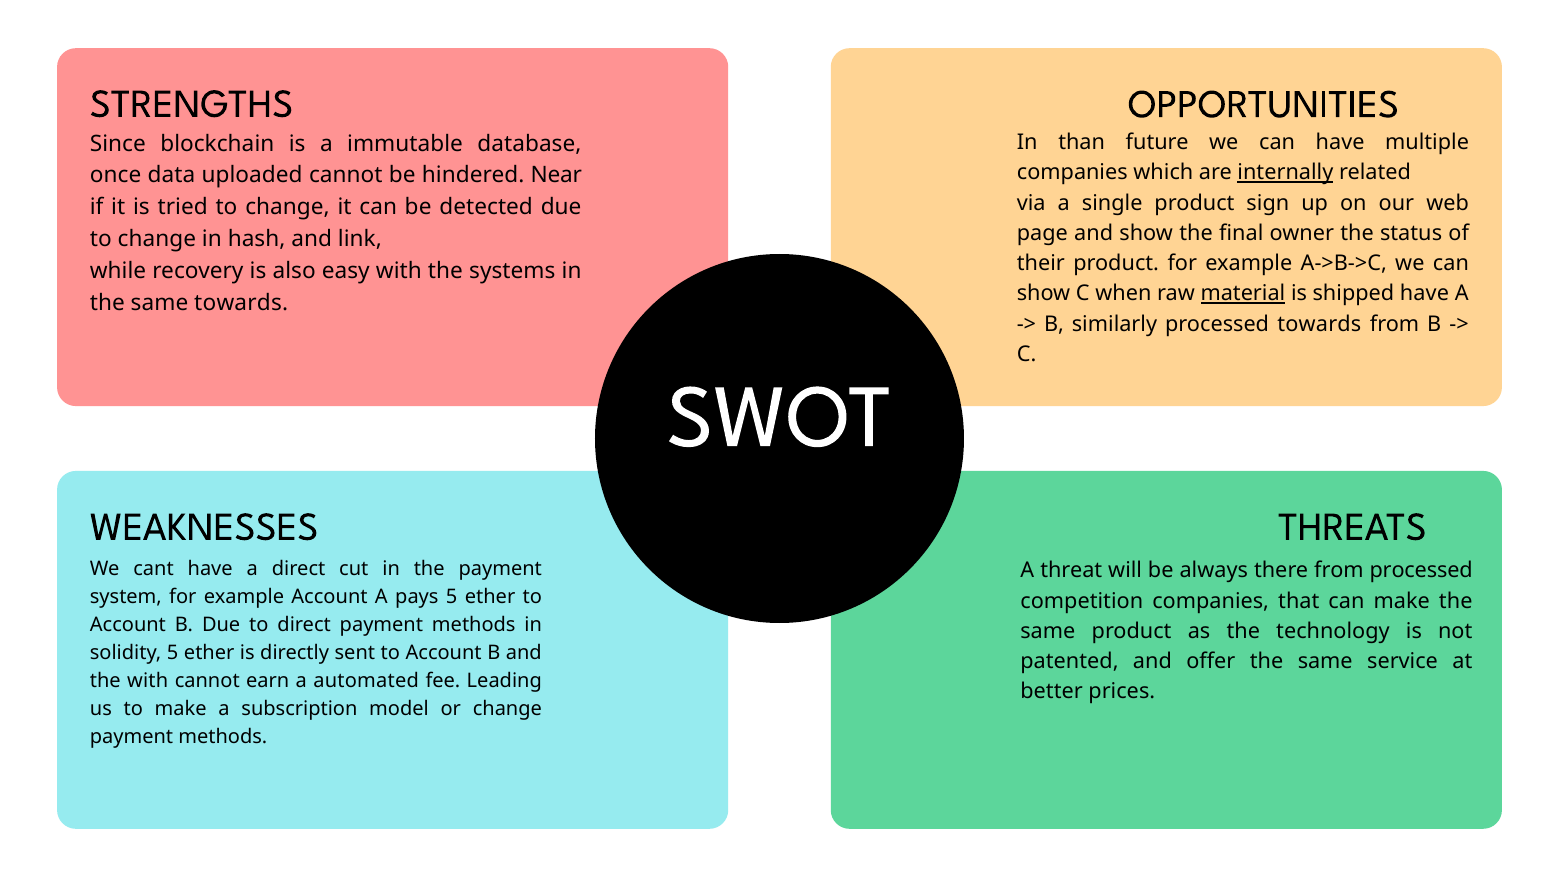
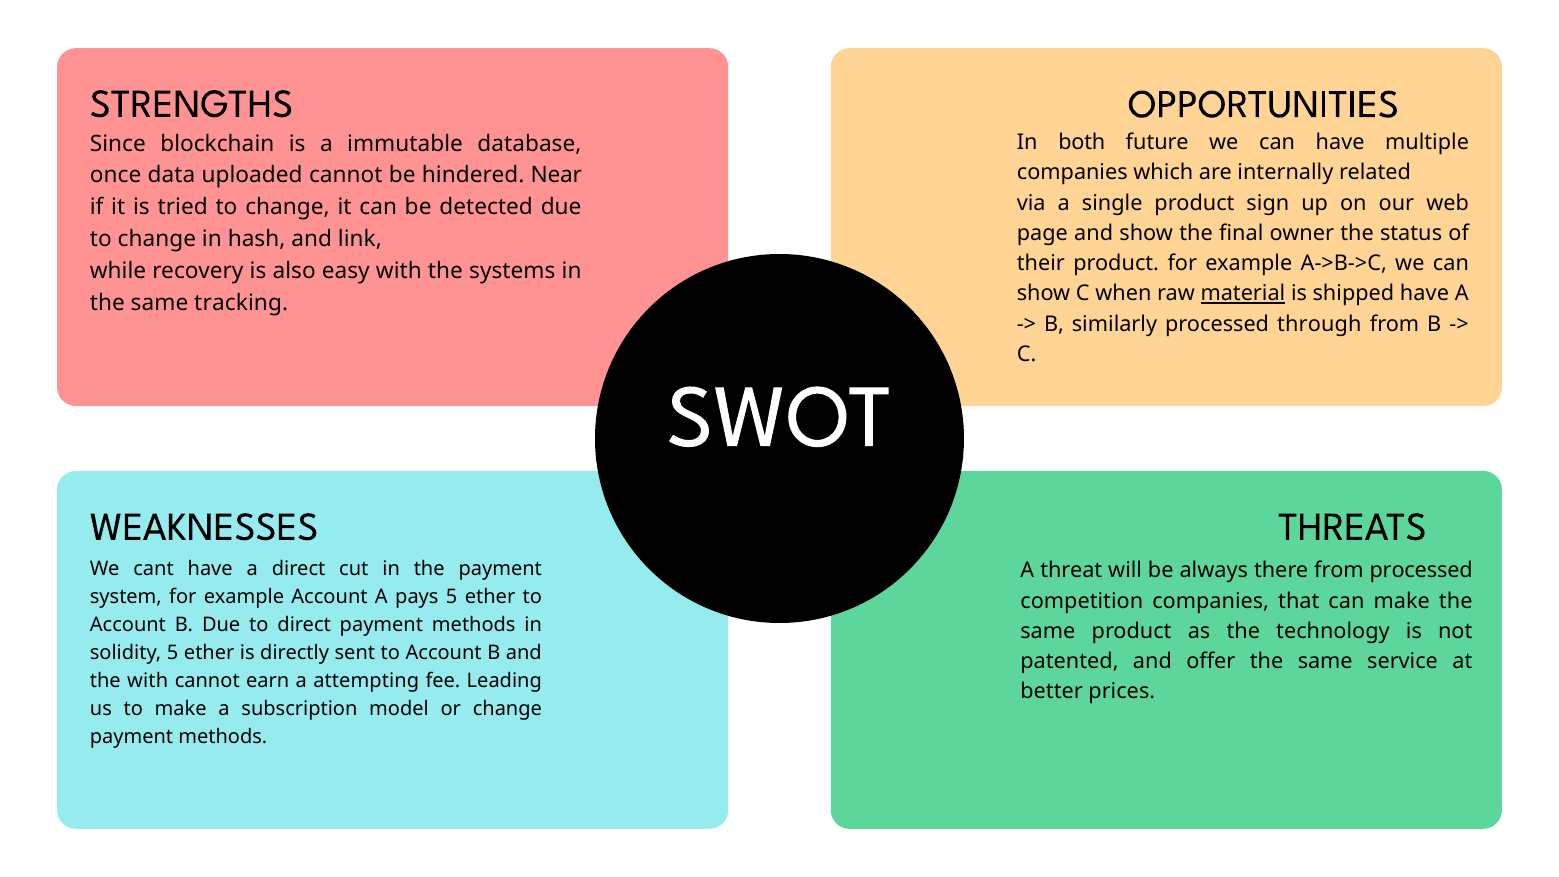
than: than -> both
internally underline: present -> none
same towards: towards -> tracking
processed towards: towards -> through
automated: automated -> attempting
